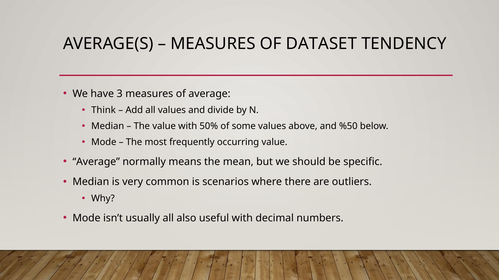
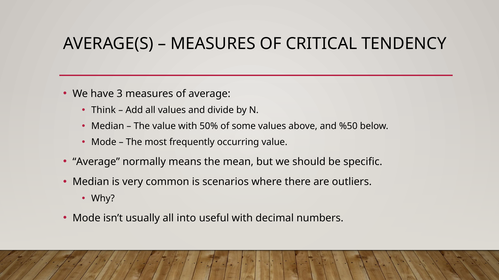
DATASET: DATASET -> CRITICAL
also: also -> into
